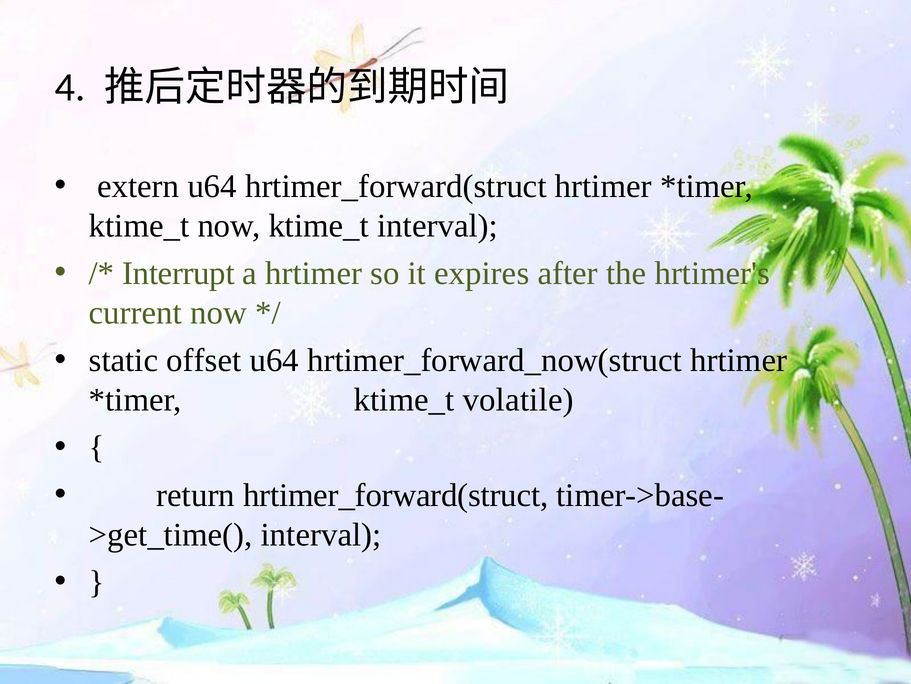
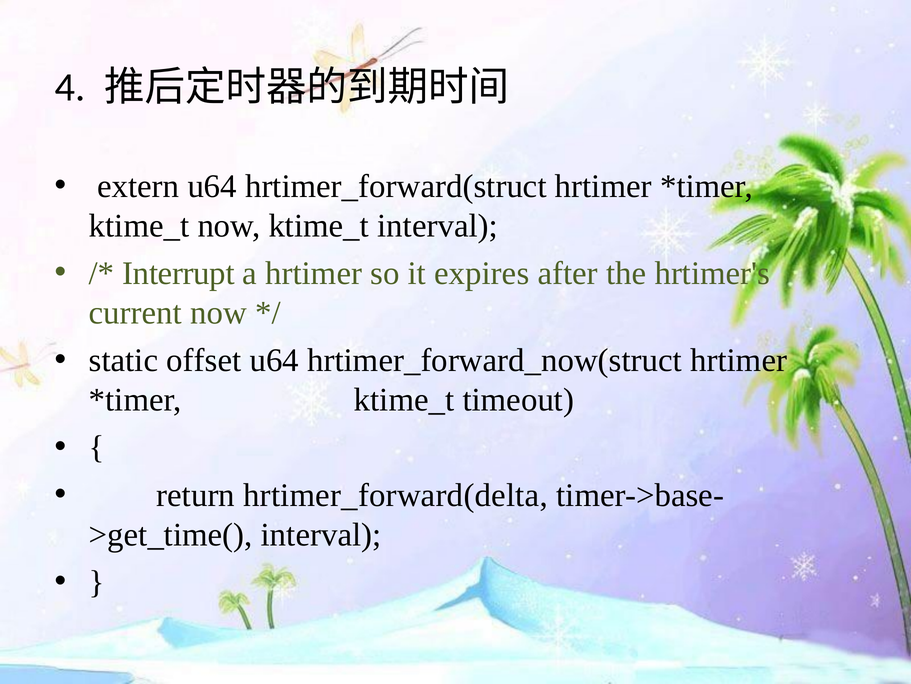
volatile: volatile -> timeout
return hrtimer_forward(struct: hrtimer_forward(struct -> hrtimer_forward(delta
